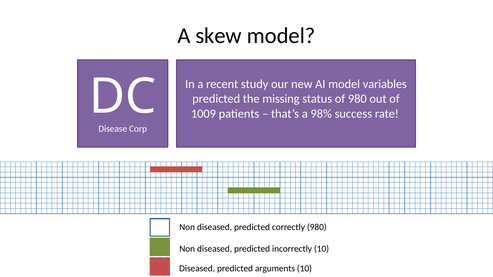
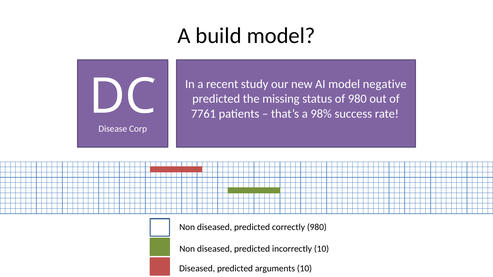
skew: skew -> build
variables: variables -> negative
1009: 1009 -> 7761
